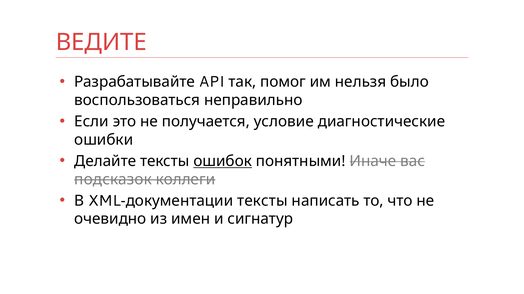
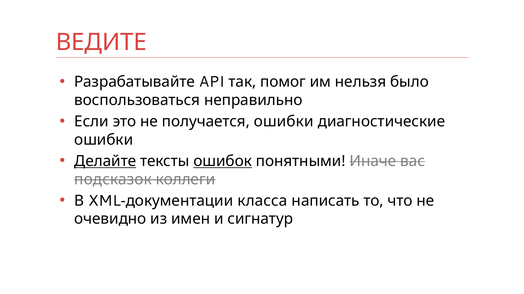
получается условие: условие -> ошибки
Делайте underline: none -> present
тексты at (262, 201): тексты -> класса
